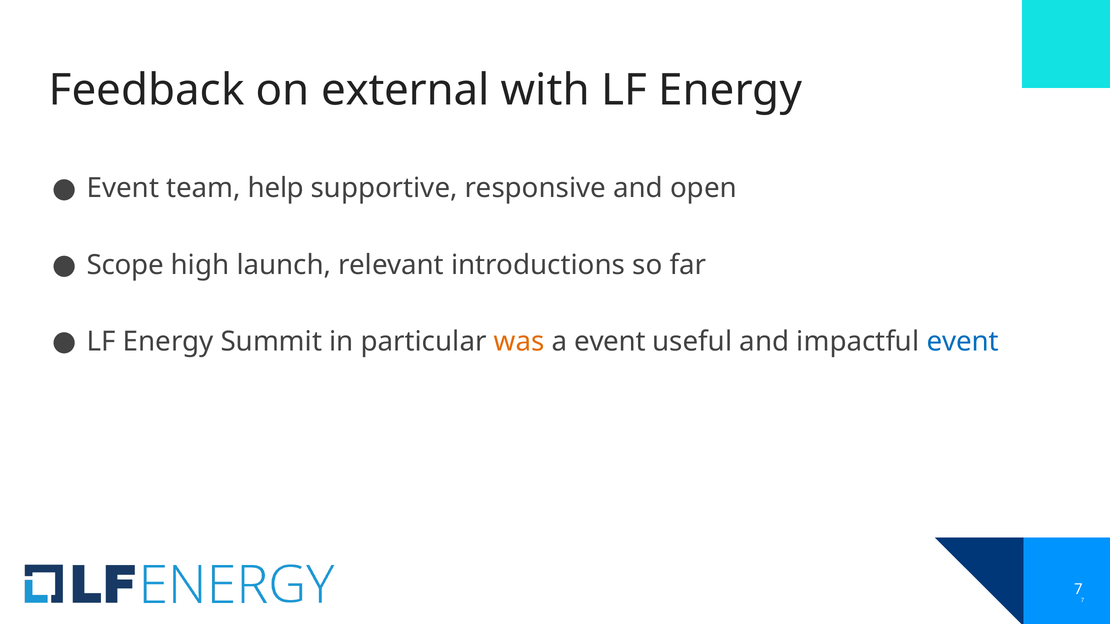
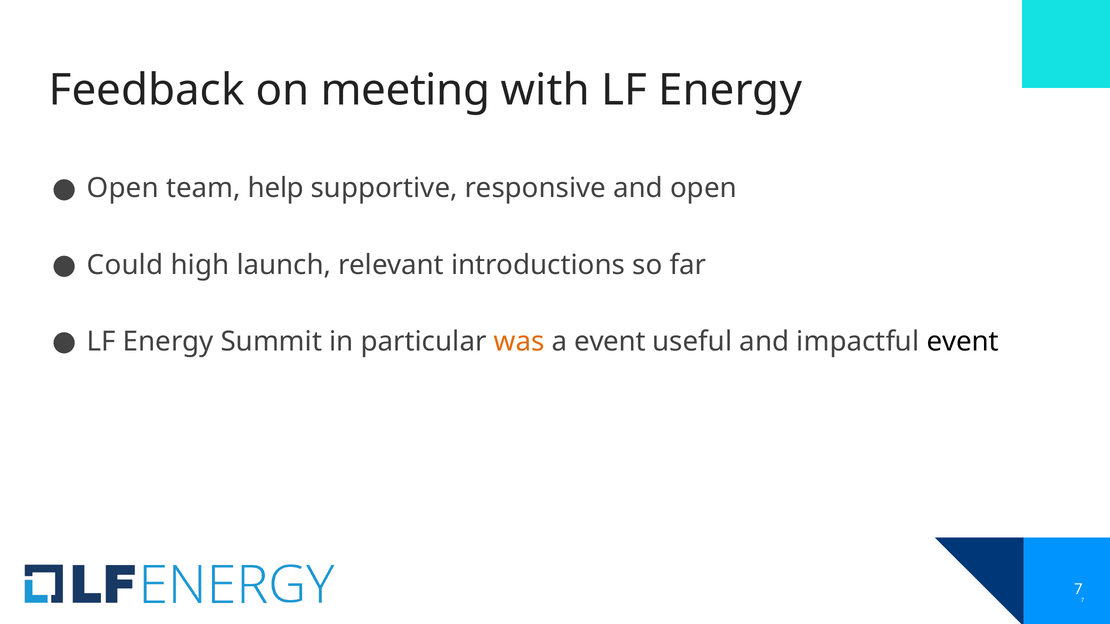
external: external -> meeting
Event at (123, 188): Event -> Open
Scope: Scope -> Could
event at (963, 342) colour: blue -> black
